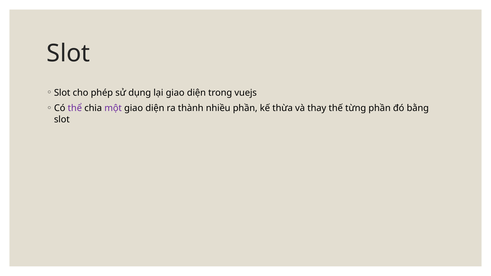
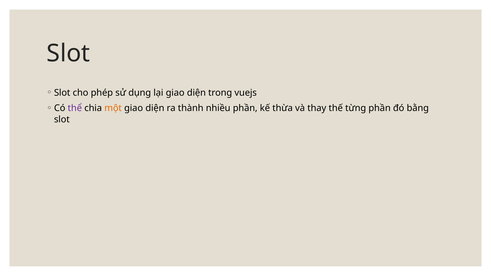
một colour: purple -> orange
